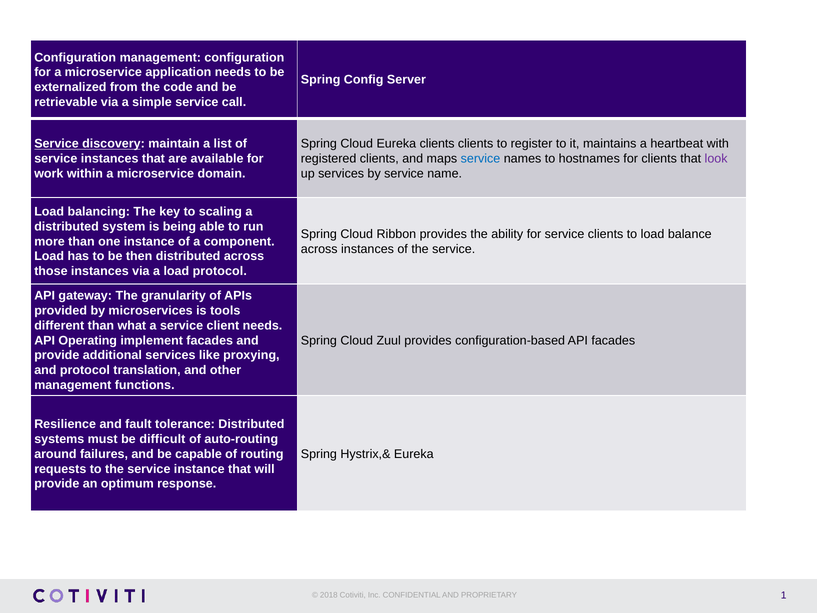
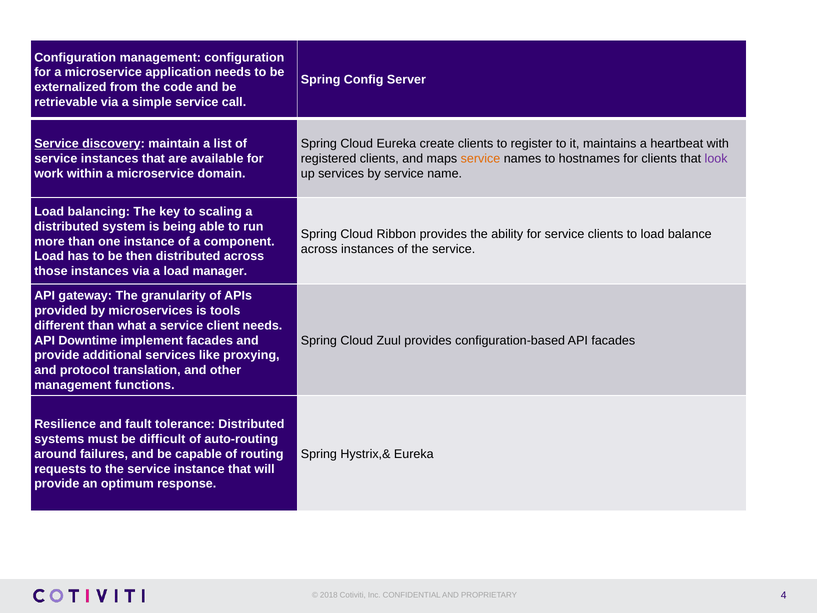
Eureka clients: clients -> create
service at (480, 159) colour: blue -> orange
load protocol: protocol -> manager
Operating: Operating -> Downtime
1: 1 -> 4
